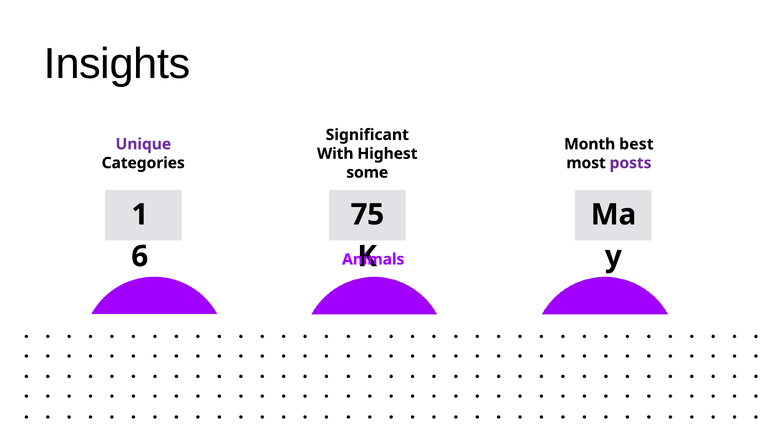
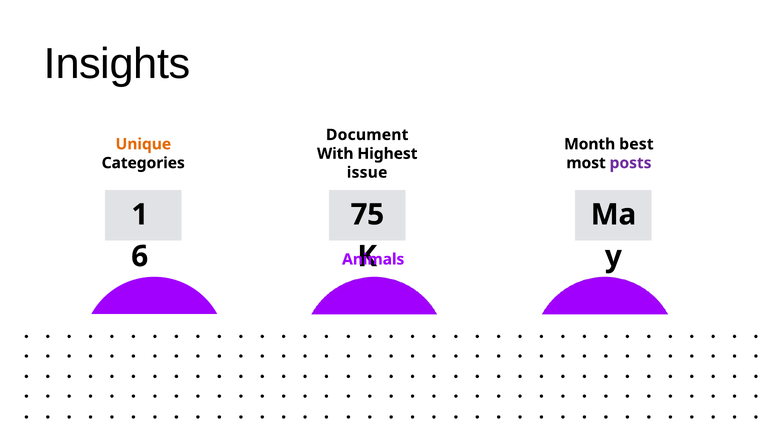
Significant: Significant -> Document
Unique colour: purple -> orange
some: some -> issue
